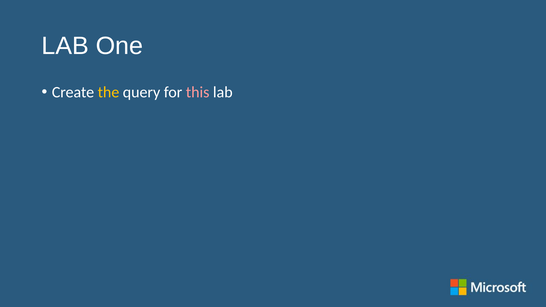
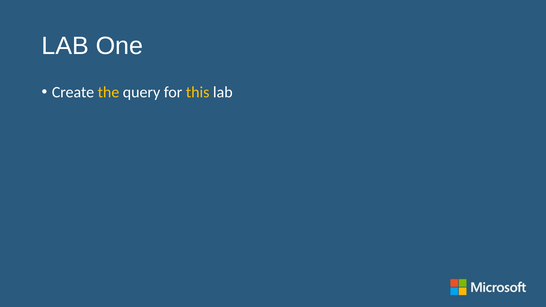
this colour: pink -> yellow
